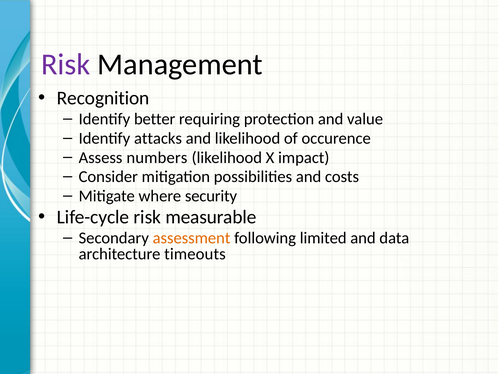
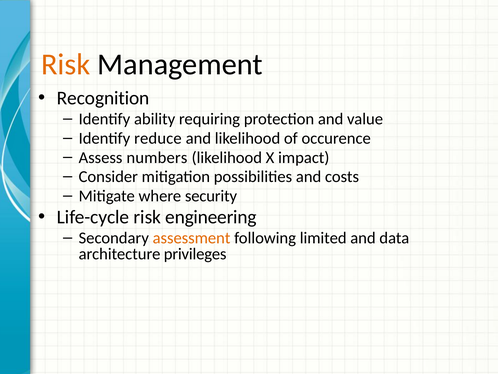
Risk at (66, 64) colour: purple -> orange
better: better -> ability
attacks: attacks -> reduce
measurable: measurable -> engineering
timeouts: timeouts -> privileges
